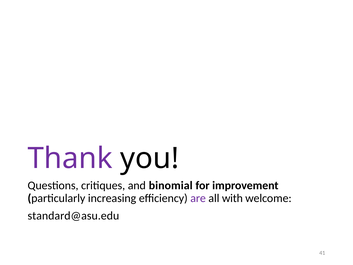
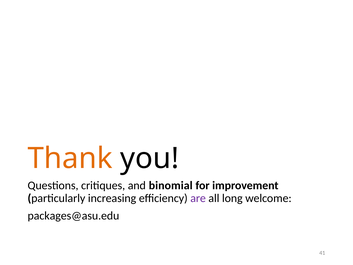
Thank colour: purple -> orange
with: with -> long
standard@asu.edu: standard@asu.edu -> packages@asu.edu
